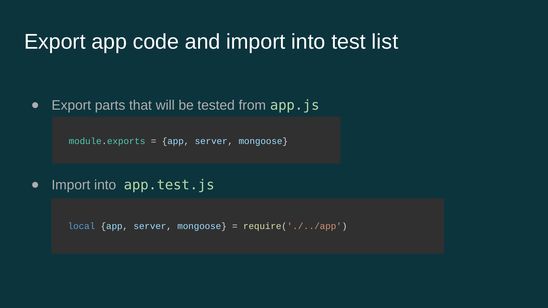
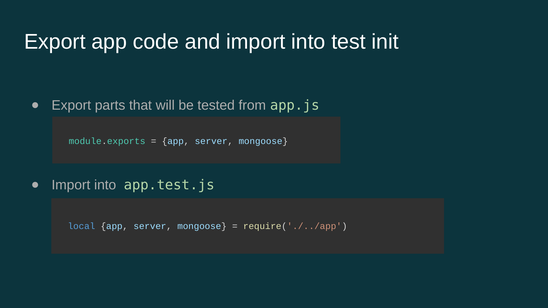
list: list -> init
